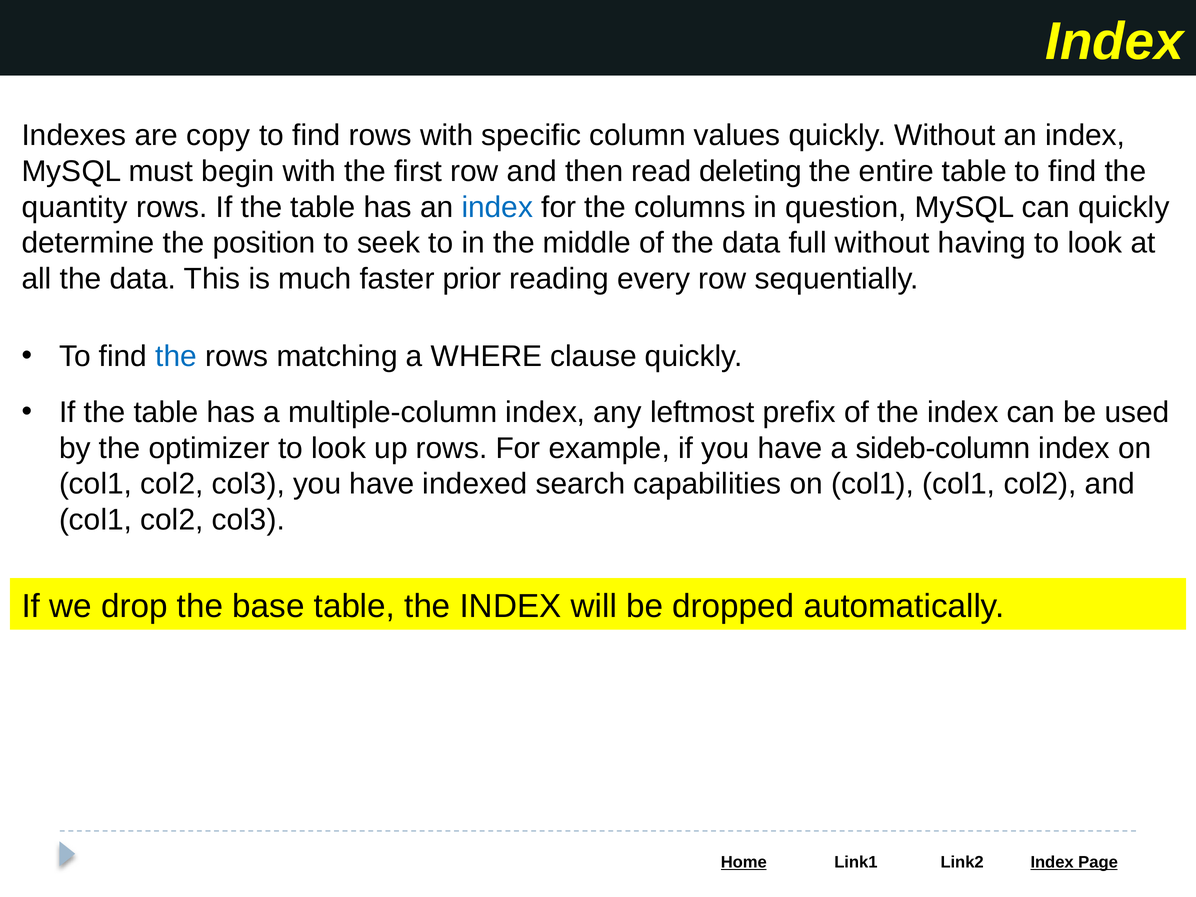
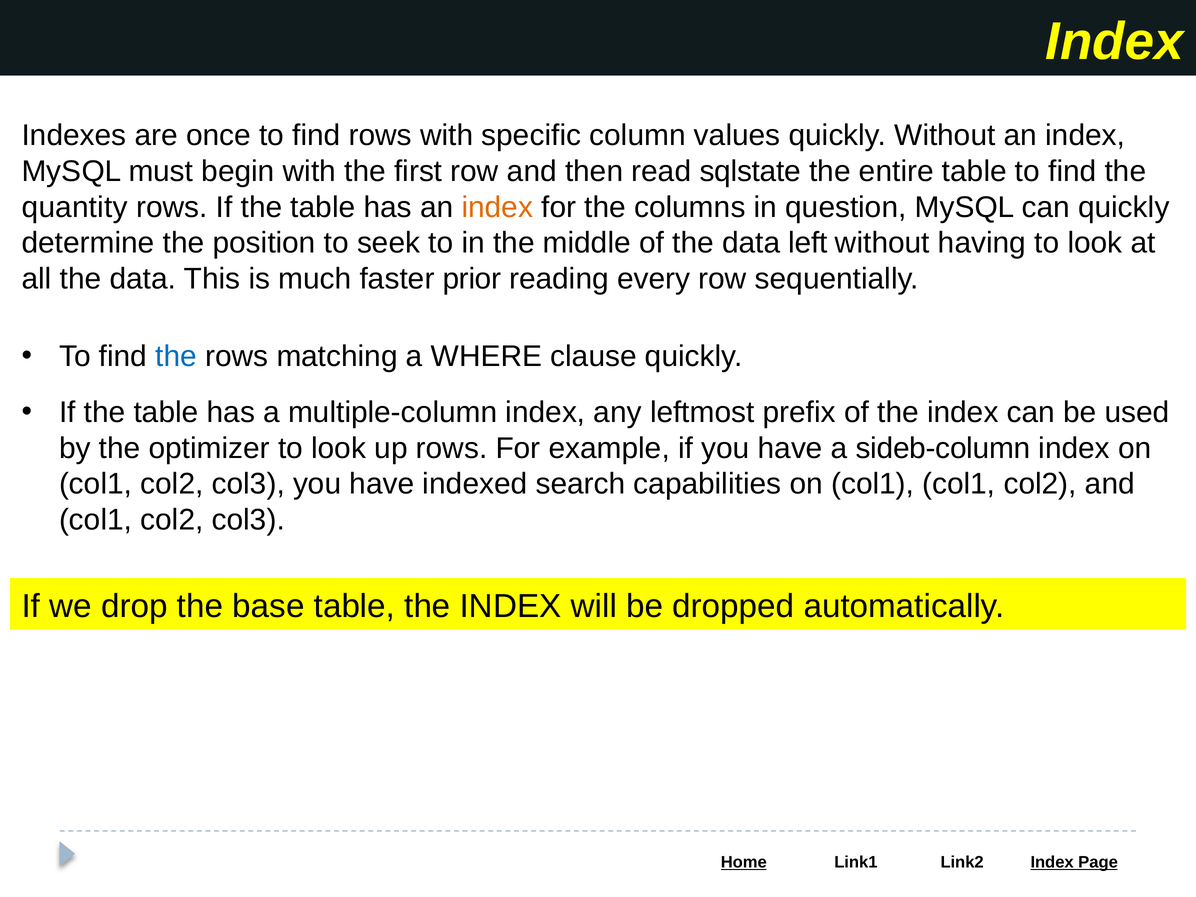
copy: copy -> once
deleting: deleting -> sqlstate
index at (497, 207) colour: blue -> orange
full: full -> left
